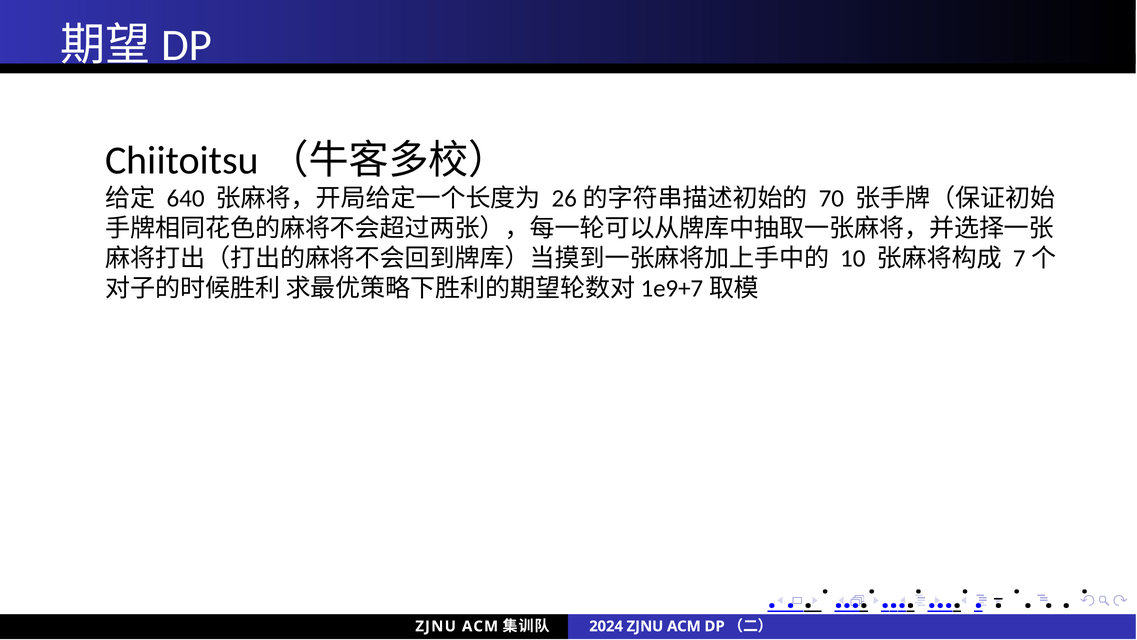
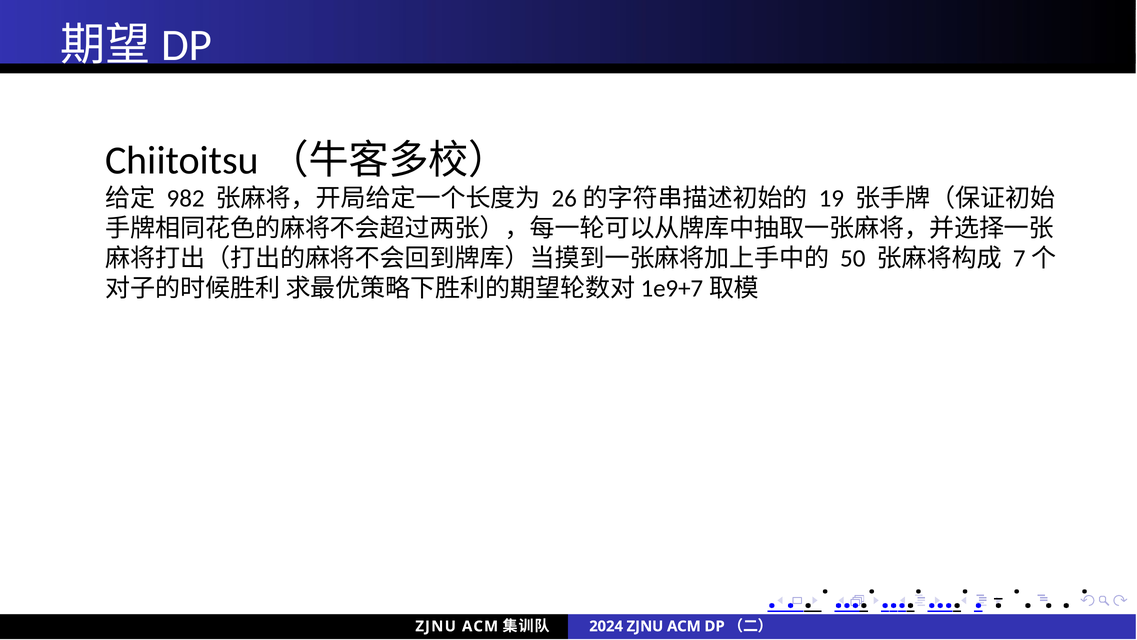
640: 640 -> 982
70: 70 -> 19
10: 10 -> 50
